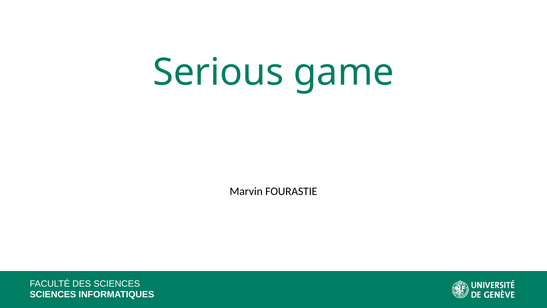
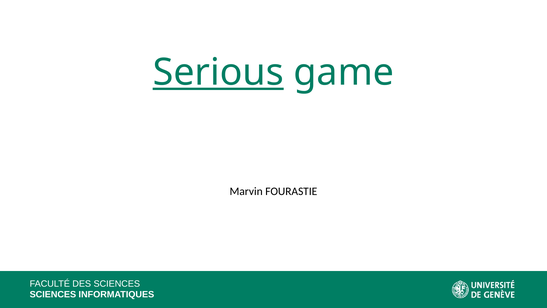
Serious underline: none -> present
